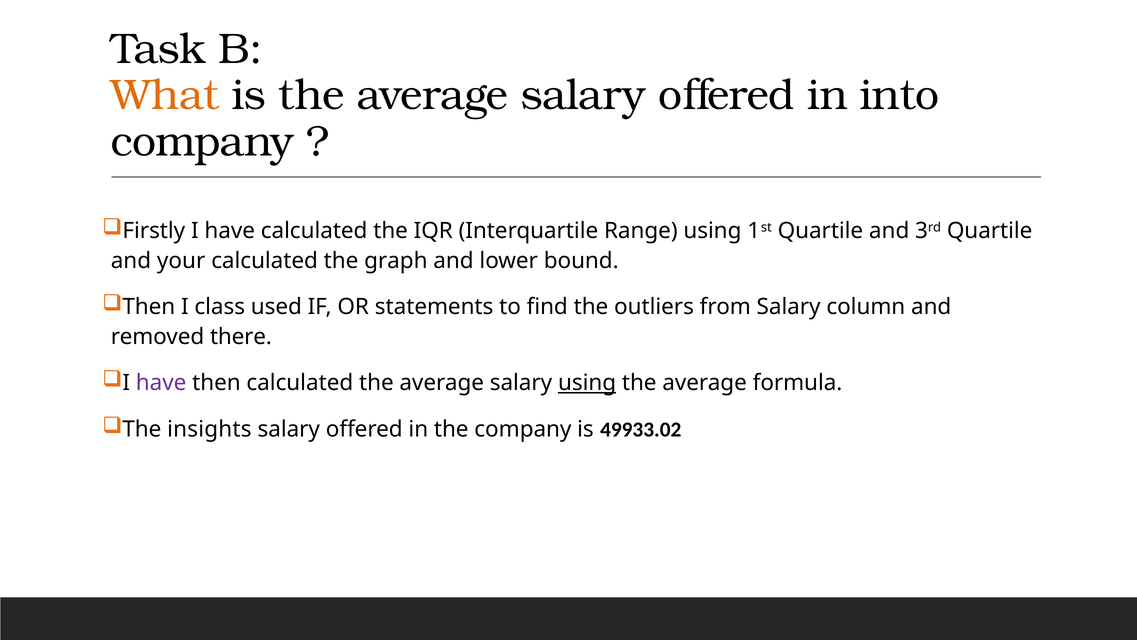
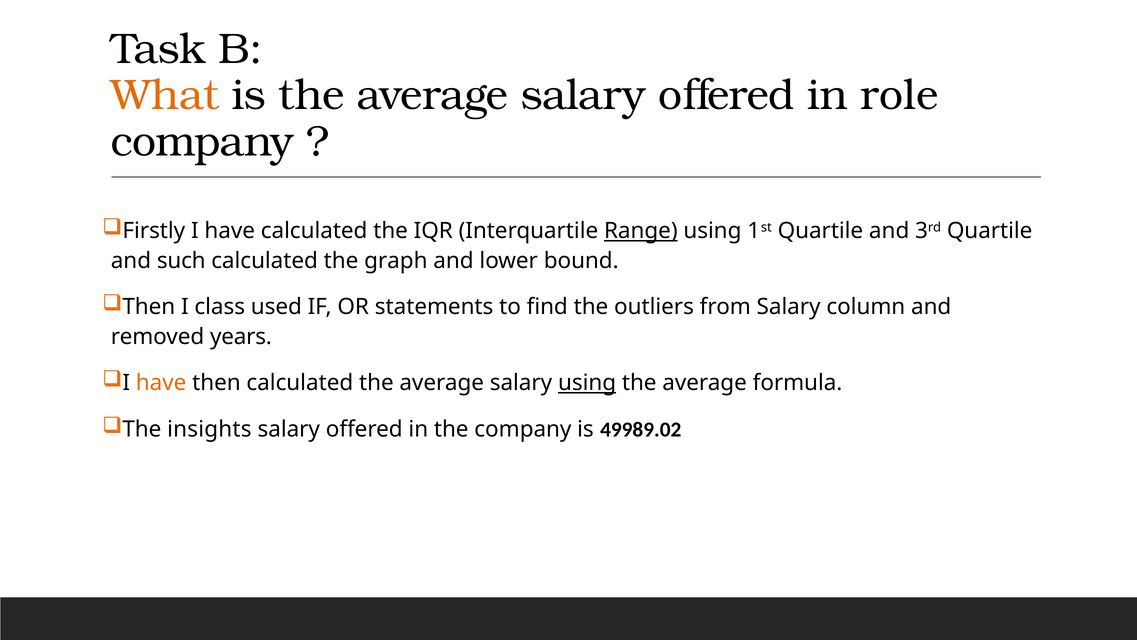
into: into -> role
Range underline: none -> present
your: your -> such
there: there -> years
have at (161, 383) colour: purple -> orange
49933.02: 49933.02 -> 49989.02
